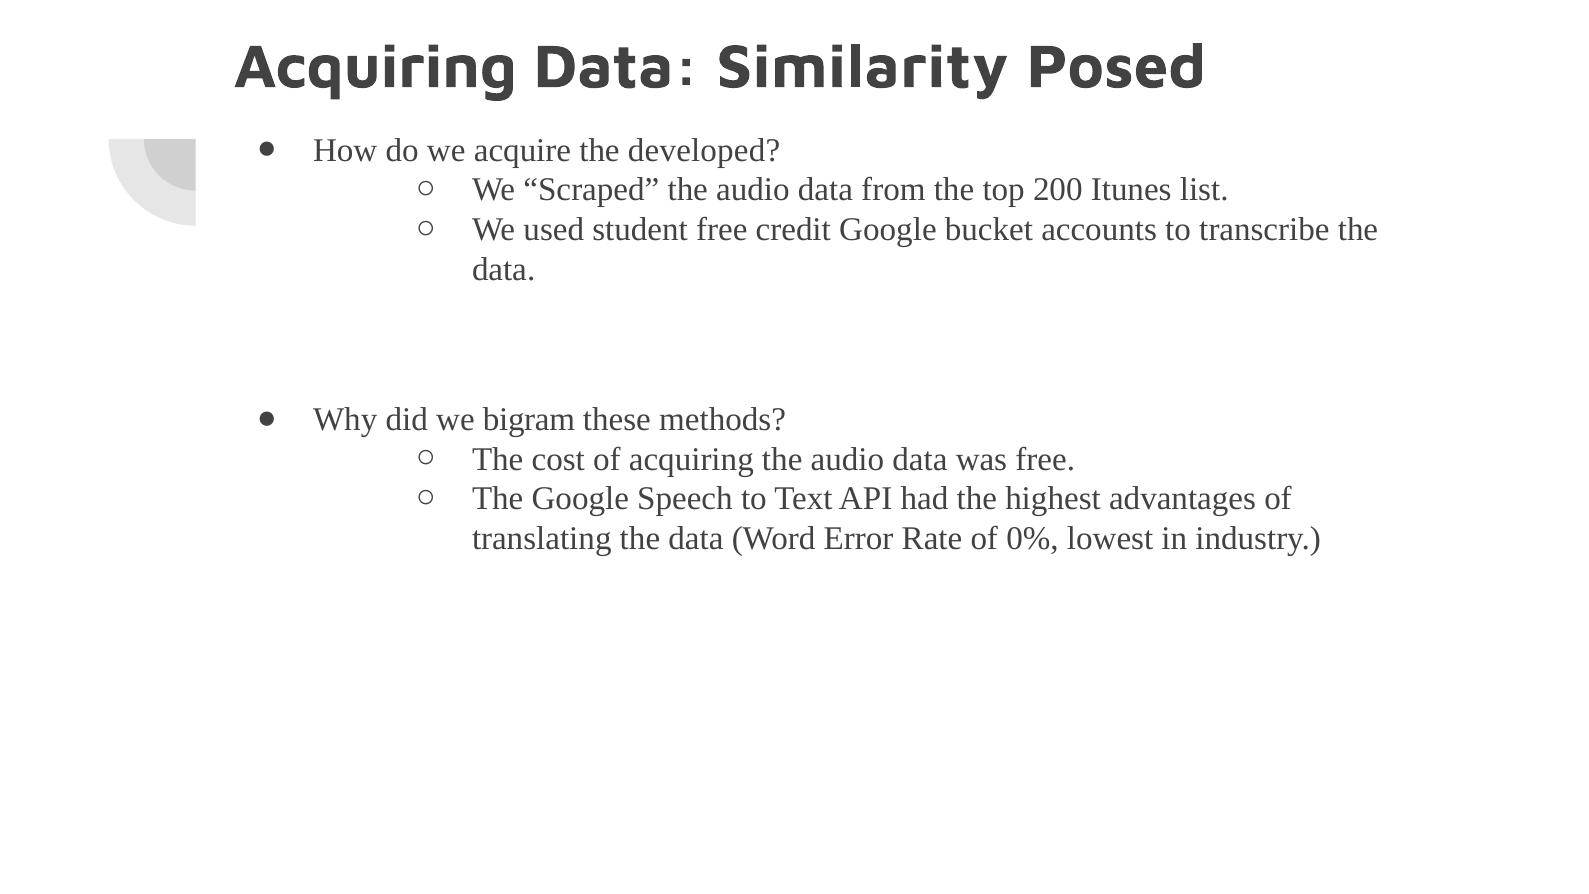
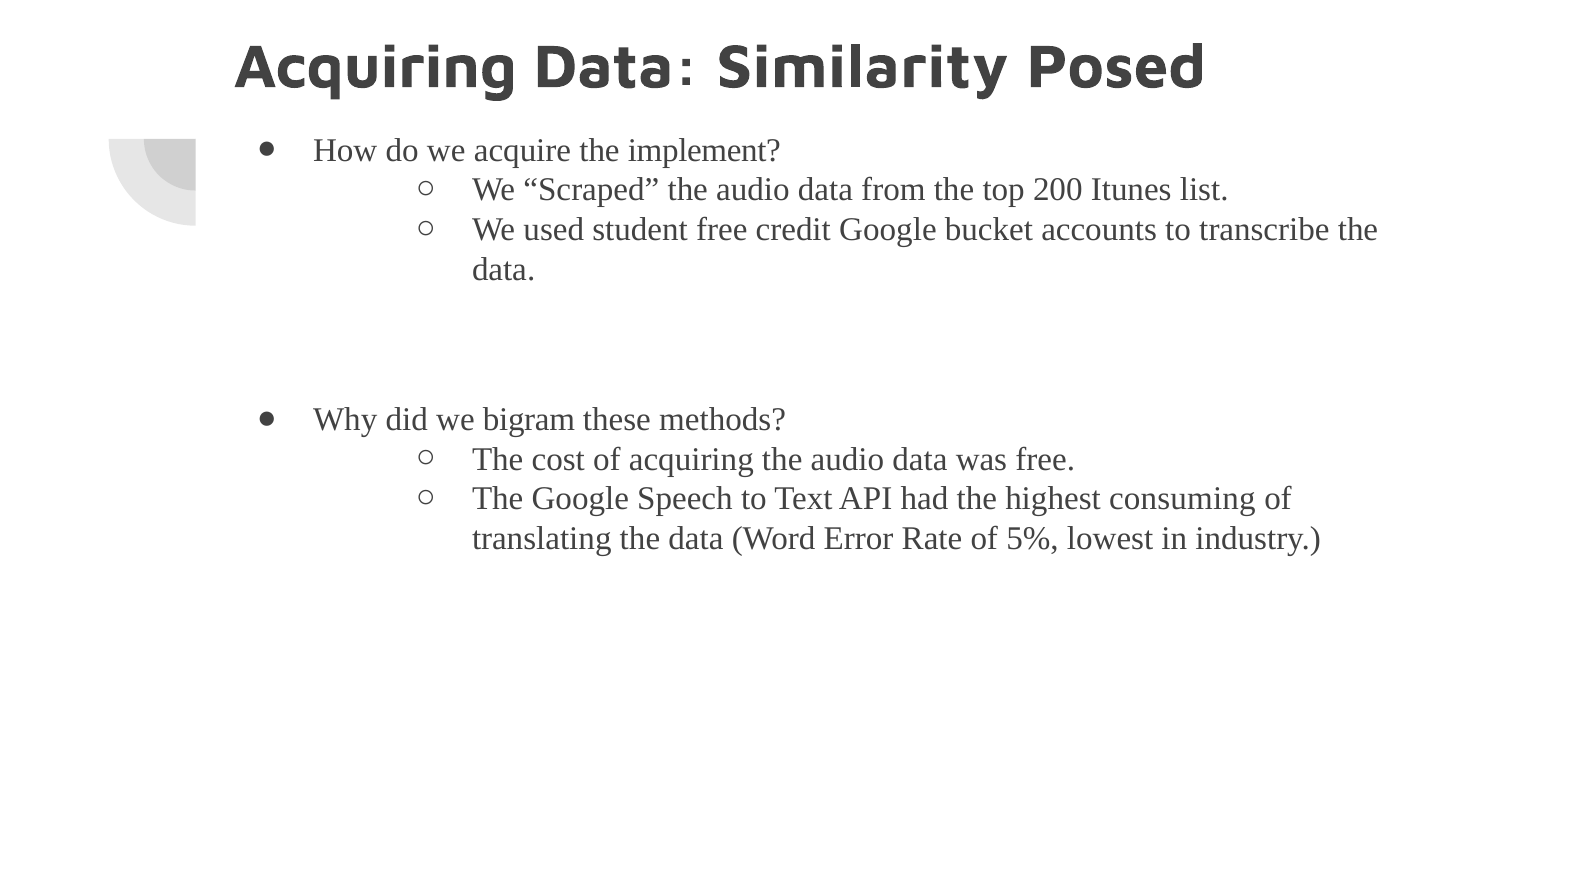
developed: developed -> implement
advantages: advantages -> consuming
0%: 0% -> 5%
